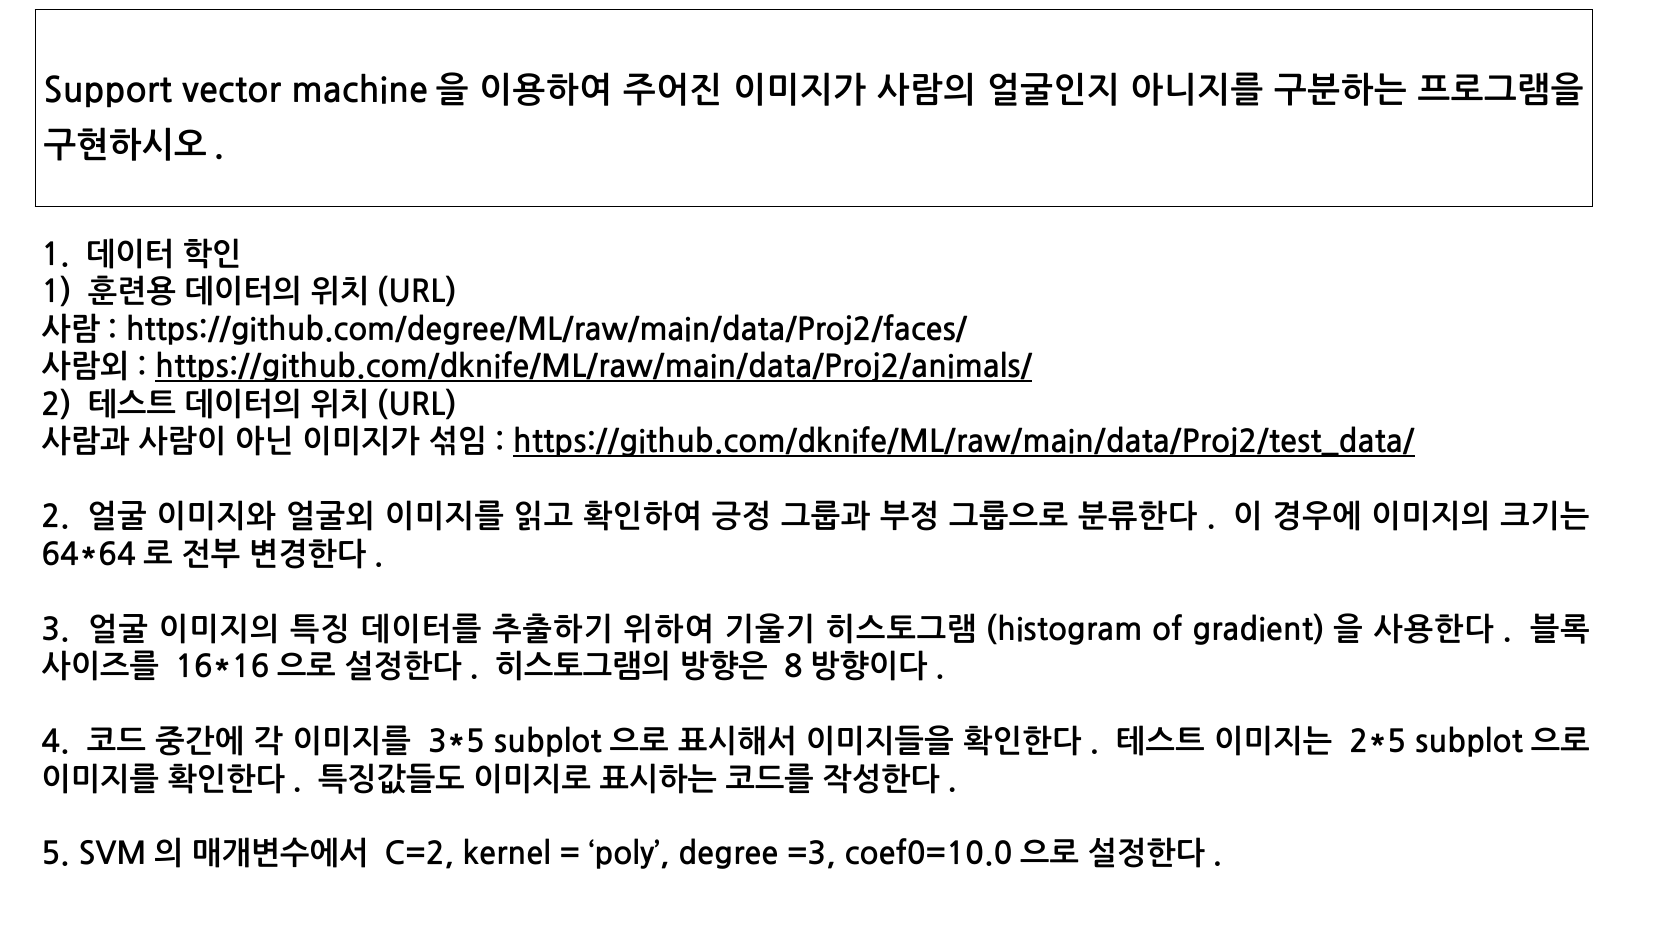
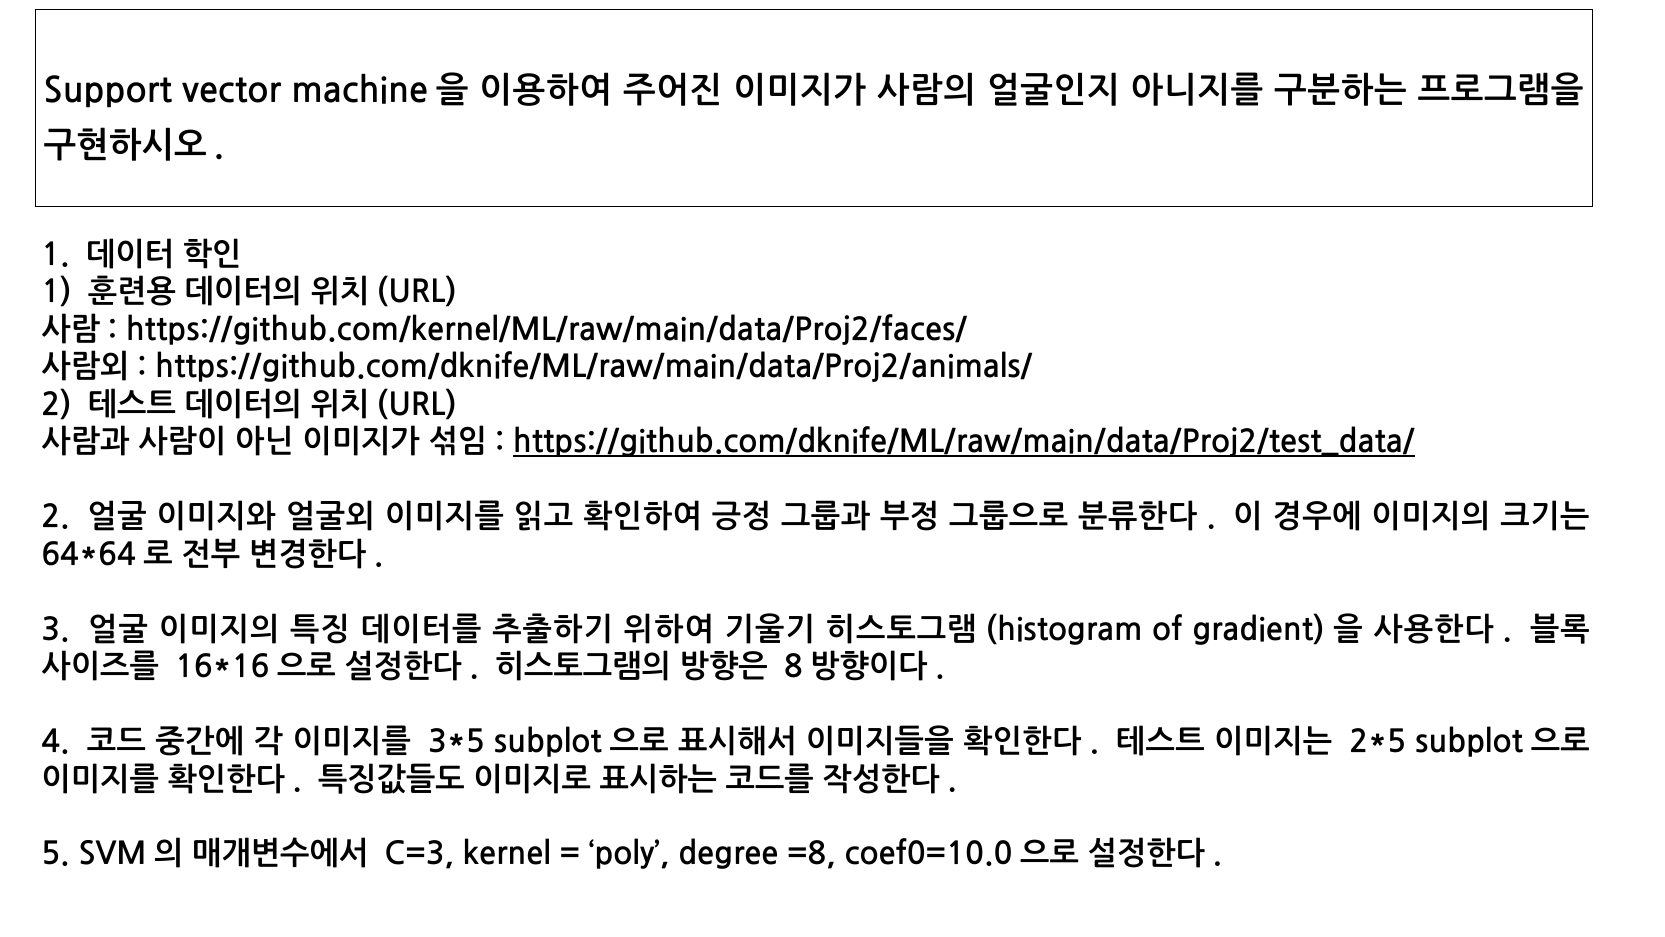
https://github.com/degree/ML/raw/main/data/Proj2/faces/: https://github.com/degree/ML/raw/main/data/Proj2/faces/ -> https://github.com/kernel/ML/raw/main/data/Proj2/faces/
https://github.com/dknife/ML/raw/main/data/Proj2/animals/ underline: present -> none
C=2: C=2 -> C=3
=3: =3 -> =8
